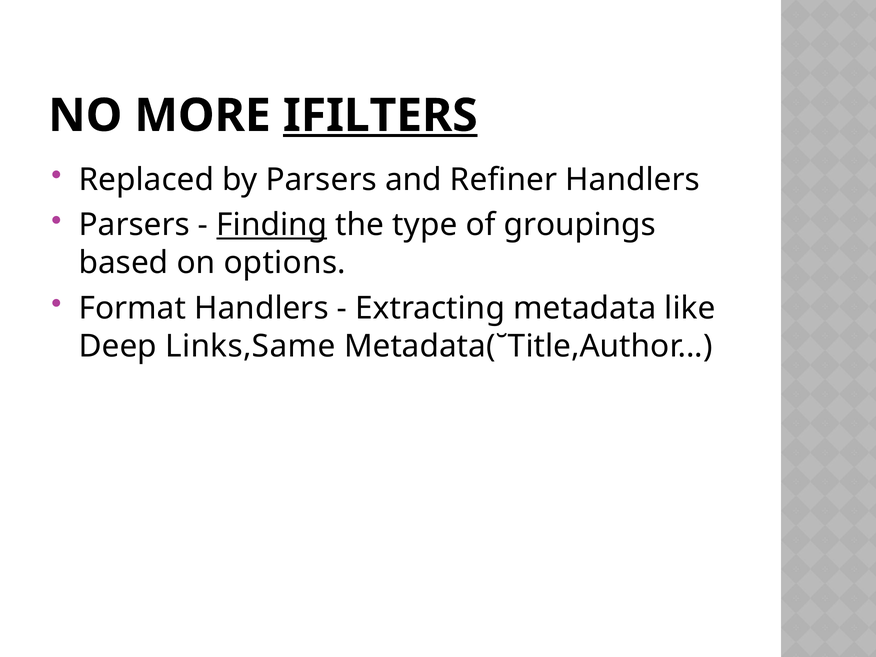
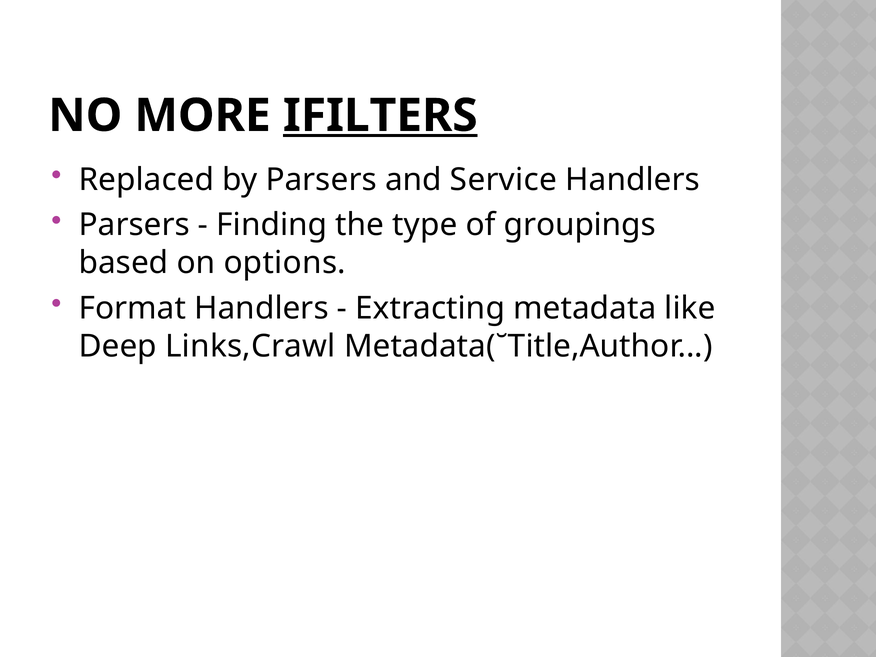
Refiner: Refiner -> Service
Finding underline: present -> none
Links,Same: Links,Same -> Links,Crawl
